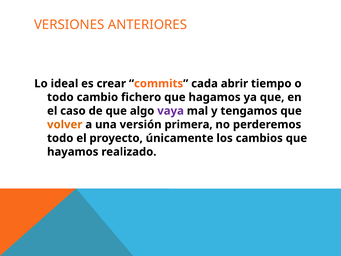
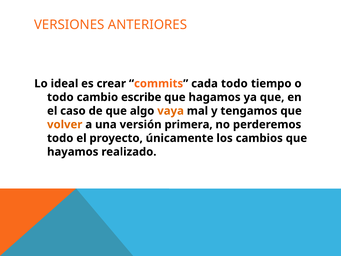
cada abrir: abrir -> todo
fichero: fichero -> escribe
vaya colour: purple -> orange
